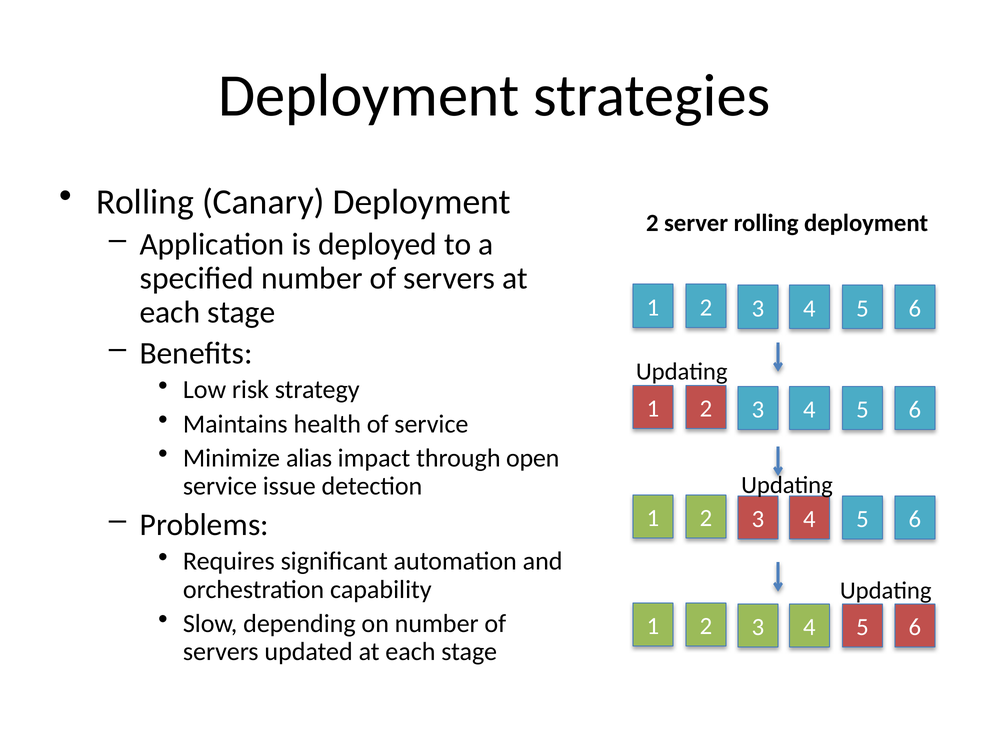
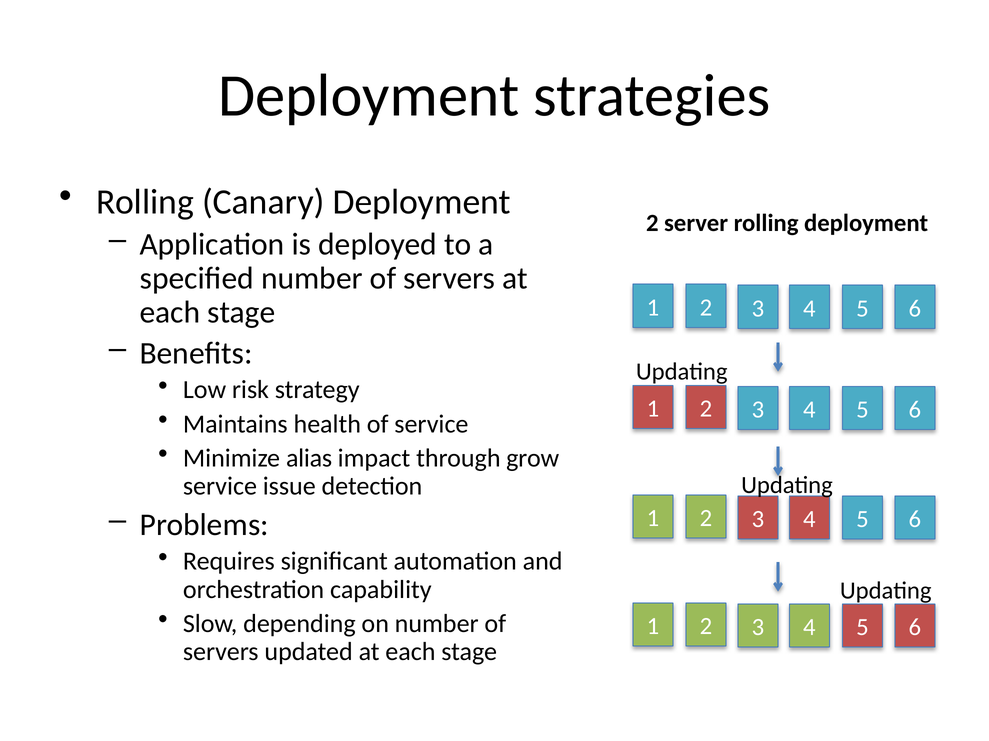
open: open -> grow
